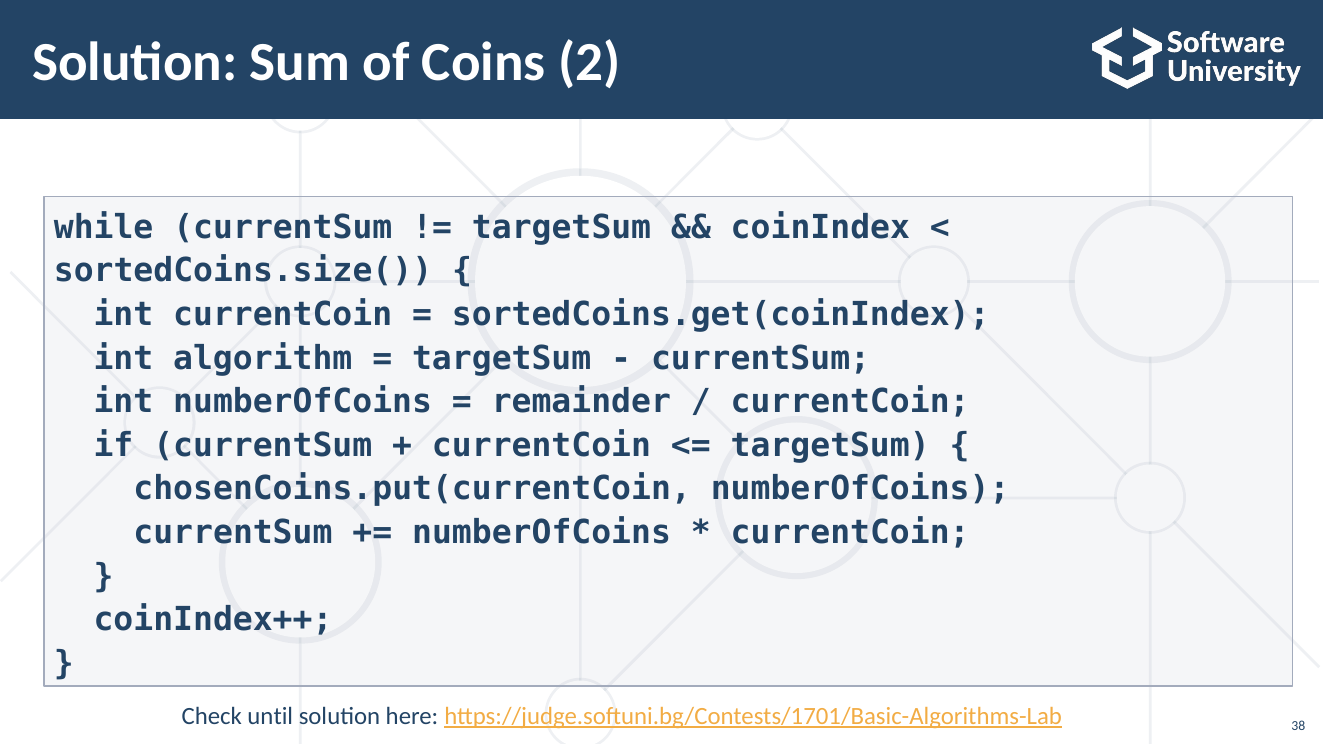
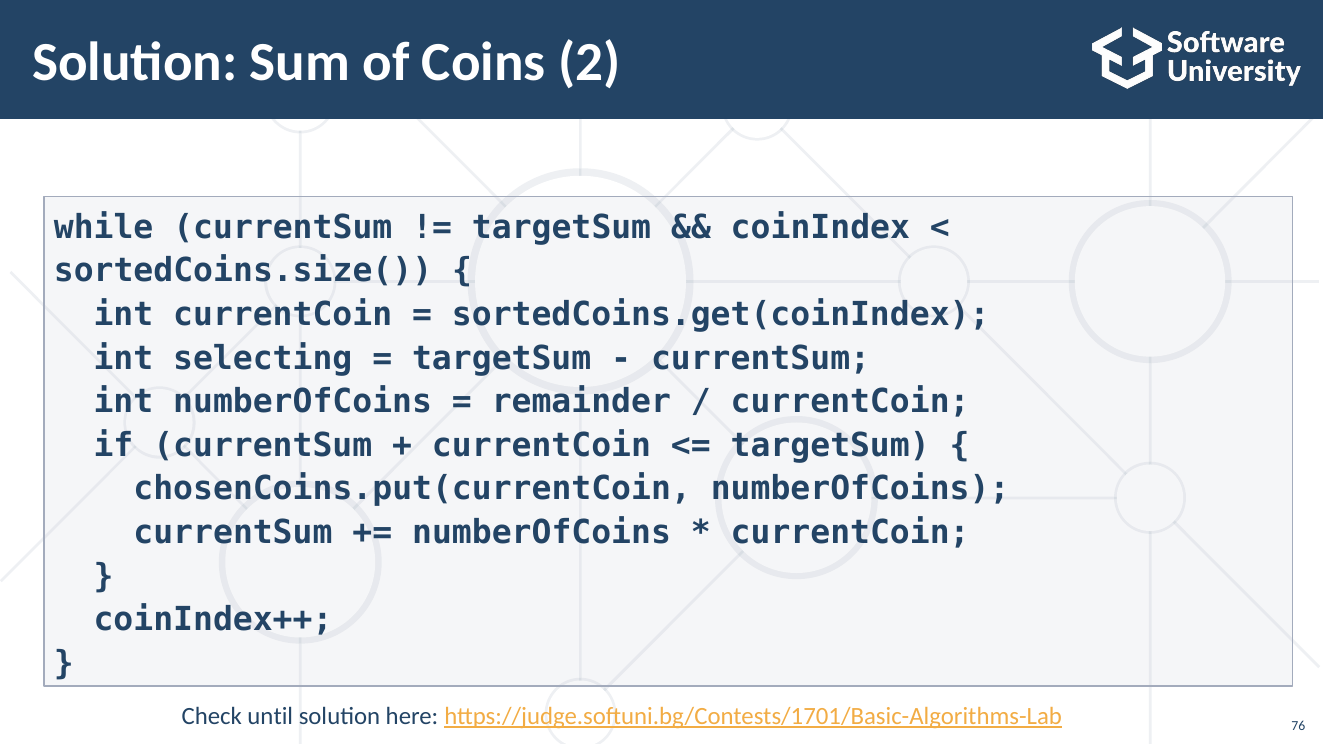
algorithm: algorithm -> selecting
38: 38 -> 76
